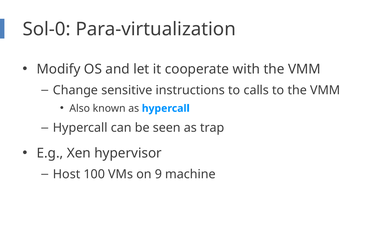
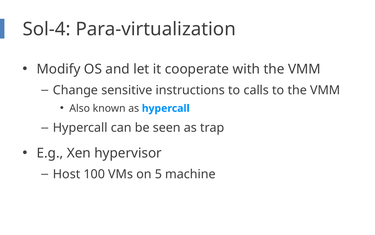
Sol-0: Sol-0 -> Sol-4
9: 9 -> 5
